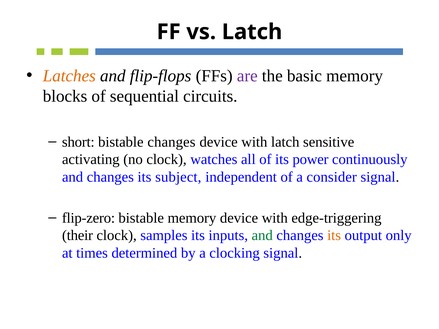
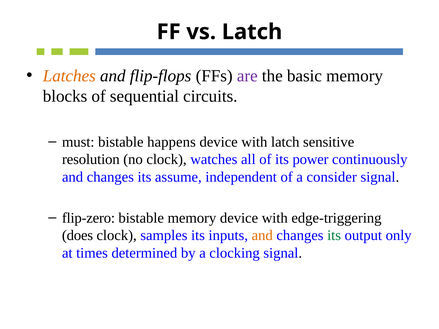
short: short -> must
bistable changes: changes -> happens
activating: activating -> resolution
subject: subject -> assume
their: their -> does
and at (262, 236) colour: green -> orange
its at (334, 236) colour: orange -> green
